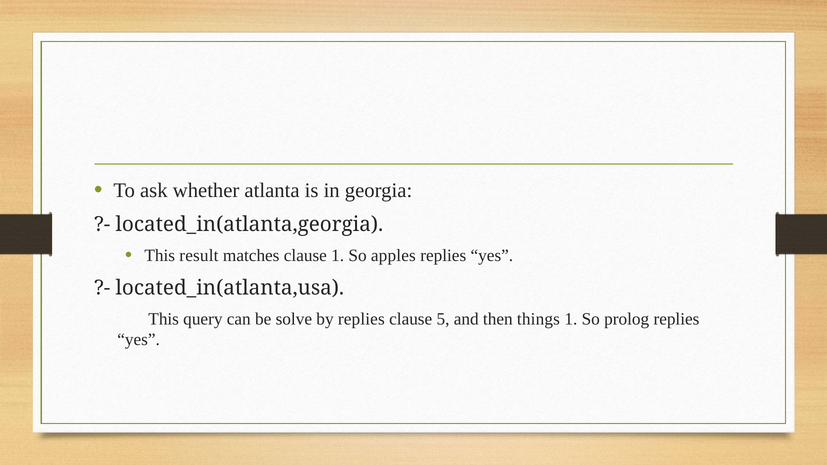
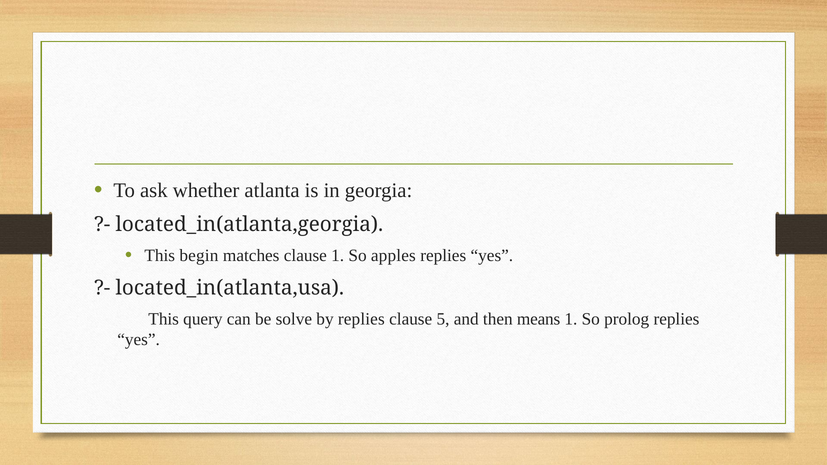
result: result -> begin
things: things -> means
